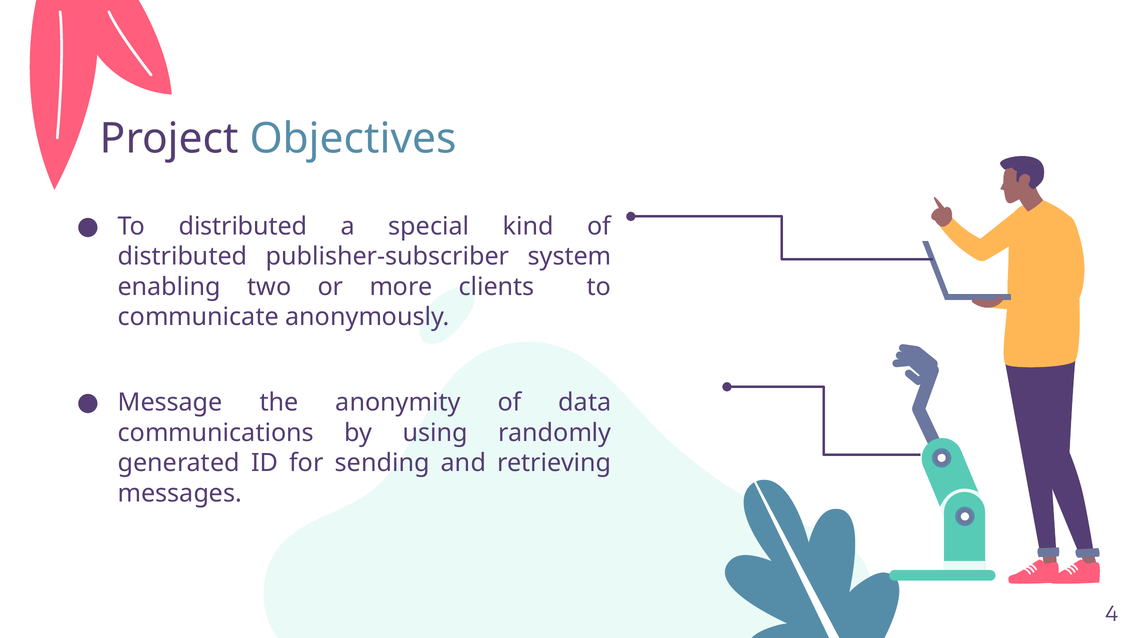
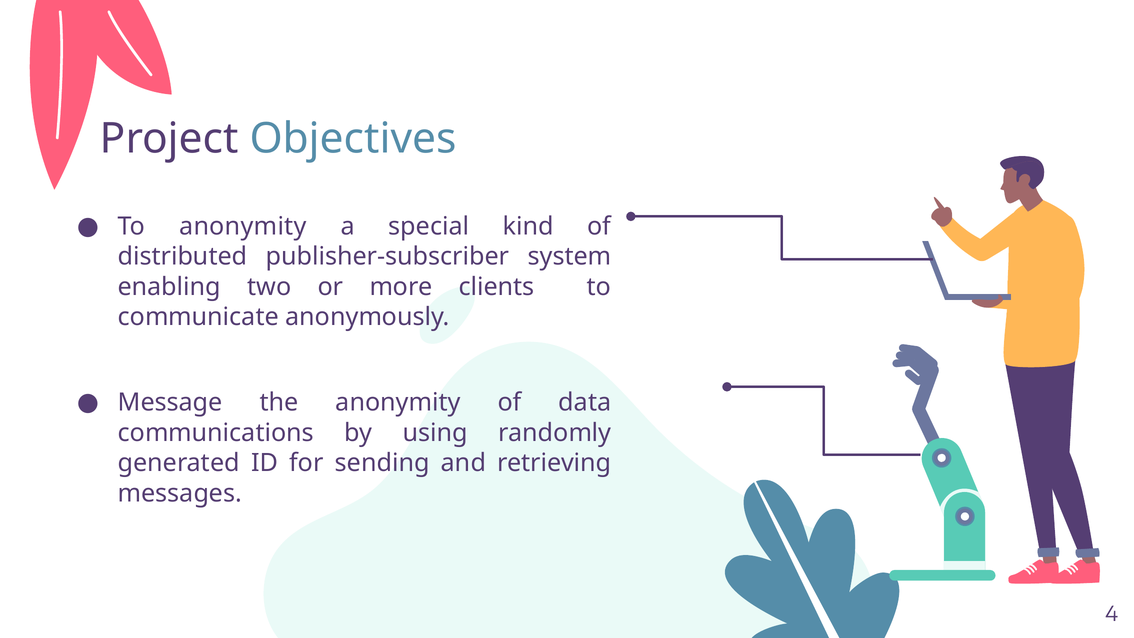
To distributed: distributed -> anonymity
